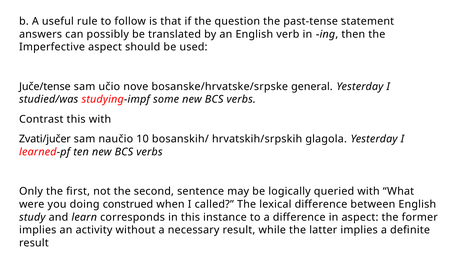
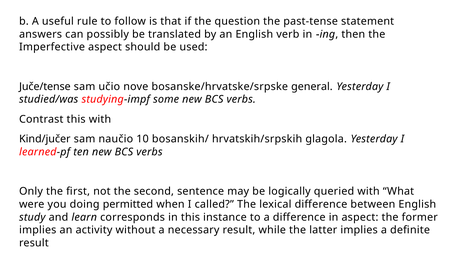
Zvati/jučer: Zvati/jučer -> Kind/jučer
construed: construed -> permitted
